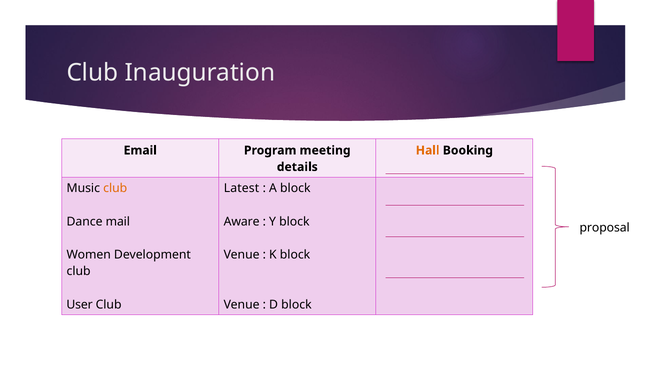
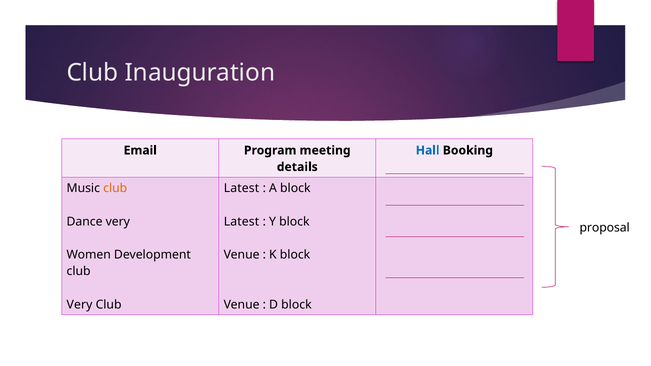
Hall colour: orange -> blue
Dance mail: mail -> very
Aware at (242, 222): Aware -> Latest
User at (80, 305): User -> Very
